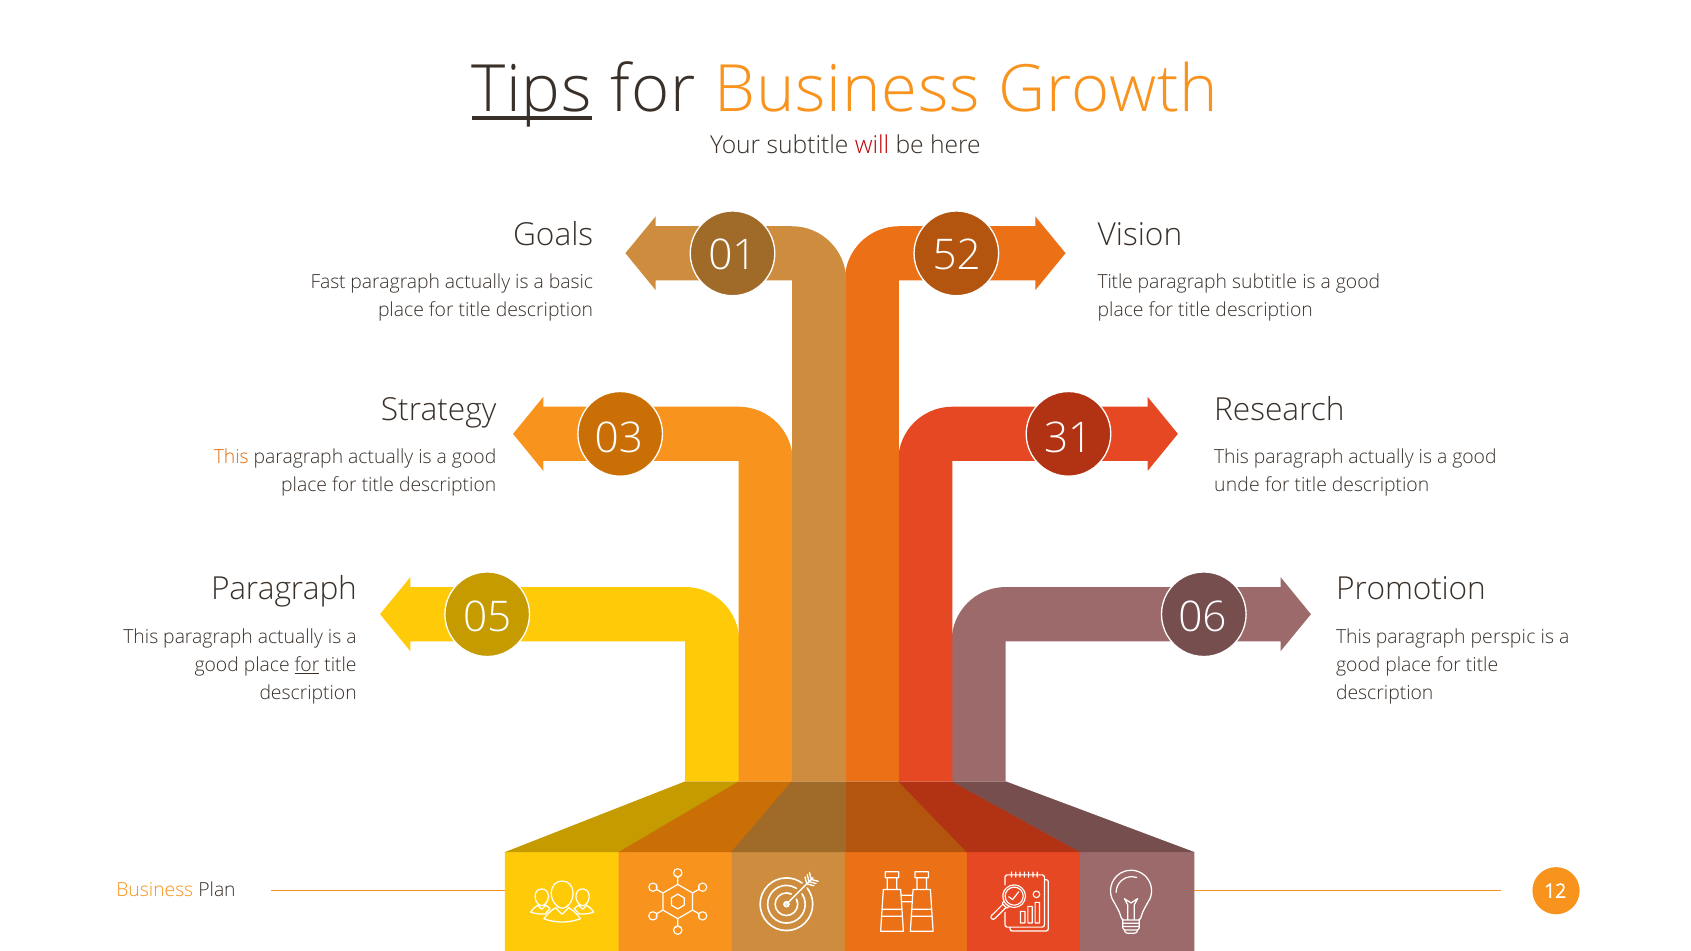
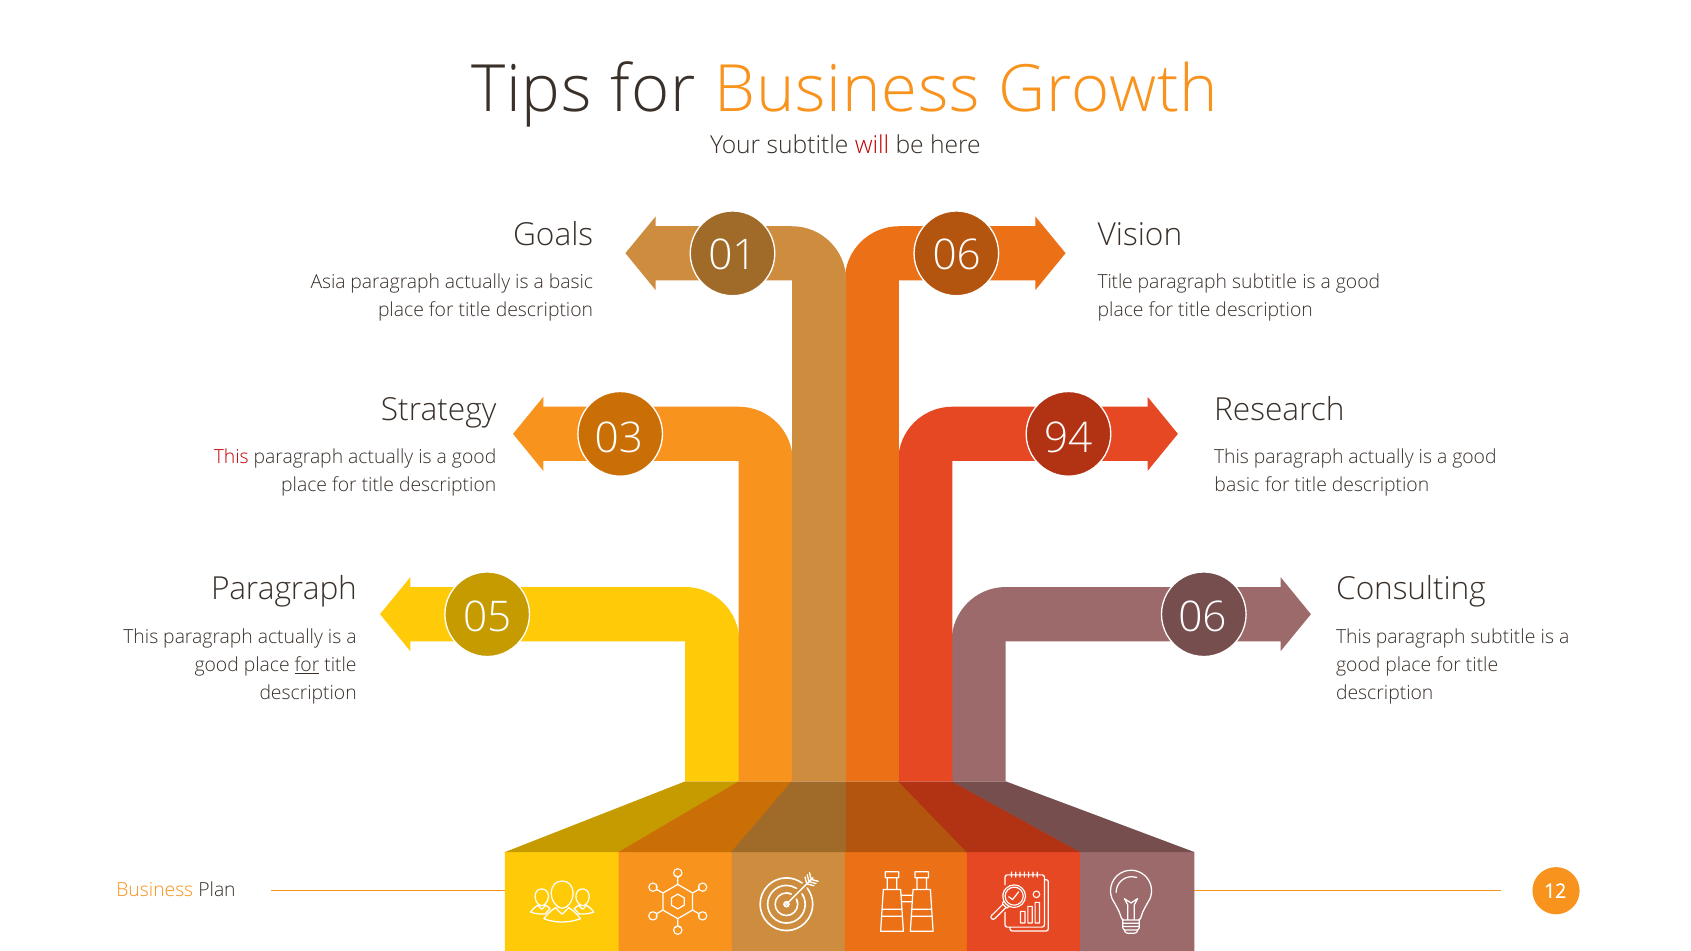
Tips underline: present -> none
01 52: 52 -> 06
Fast: Fast -> Asia
31: 31 -> 94
This at (231, 458) colour: orange -> red
unde at (1237, 485): unde -> basic
Promotion: Promotion -> Consulting
This paragraph perspic: perspic -> subtitle
